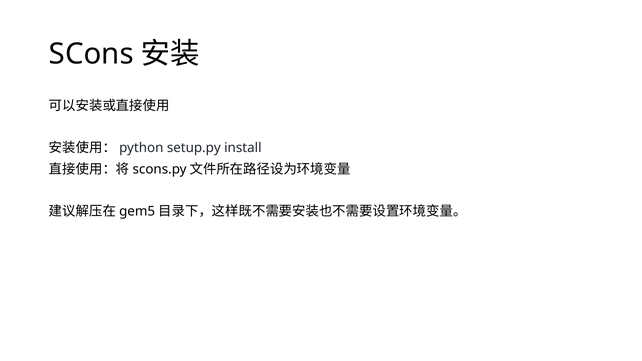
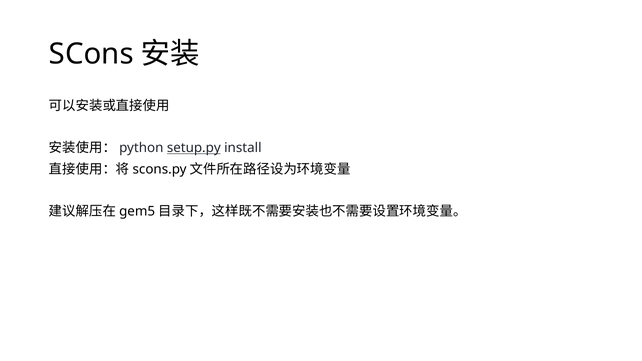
setup.py underline: none -> present
